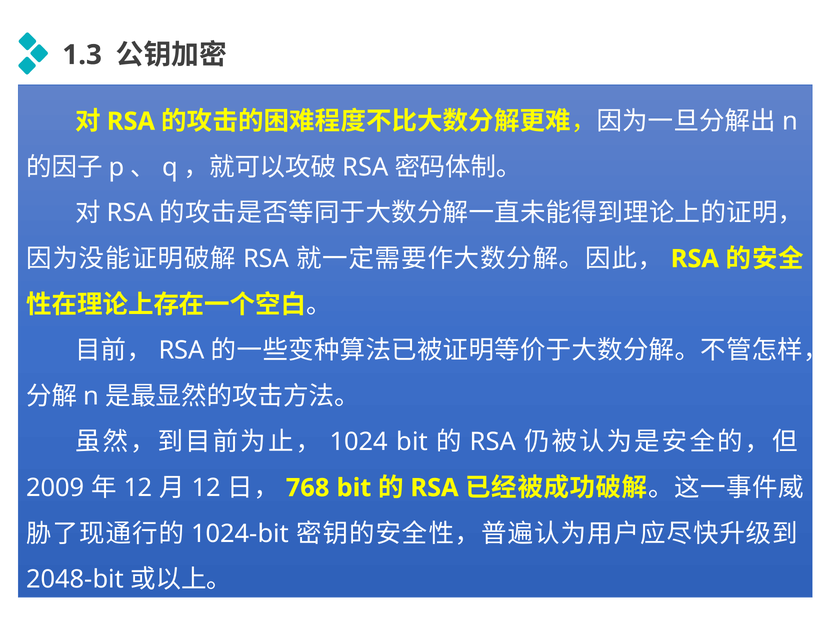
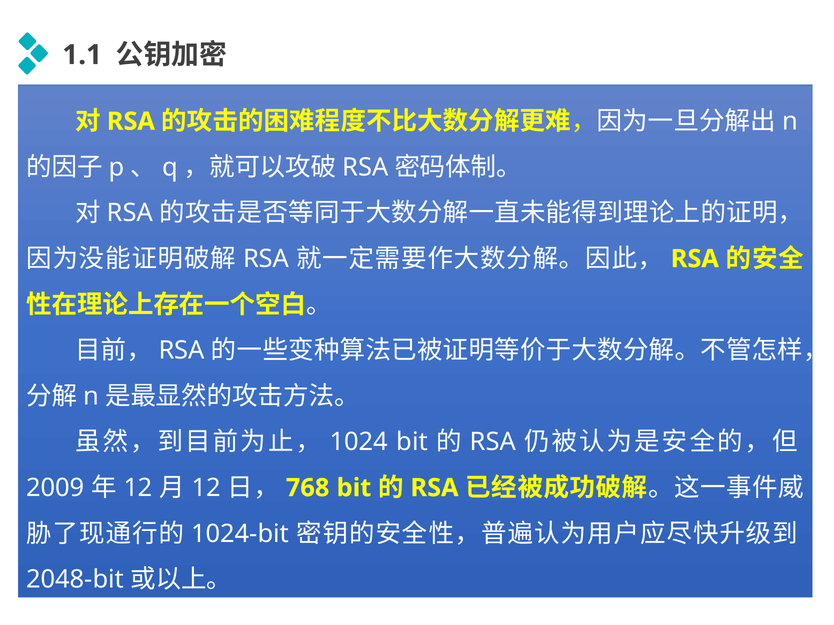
1.3: 1.3 -> 1.1
